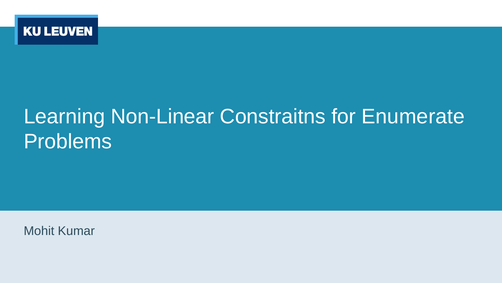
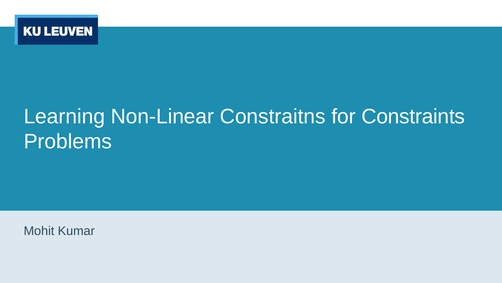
Enumerate: Enumerate -> Constraints
